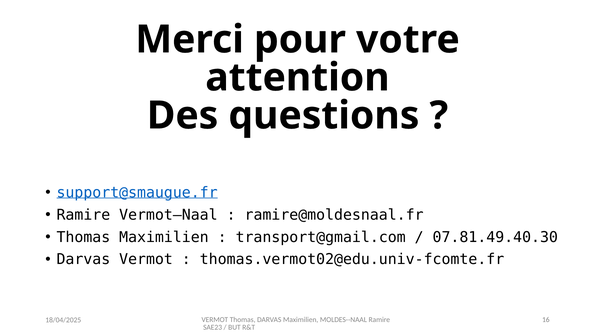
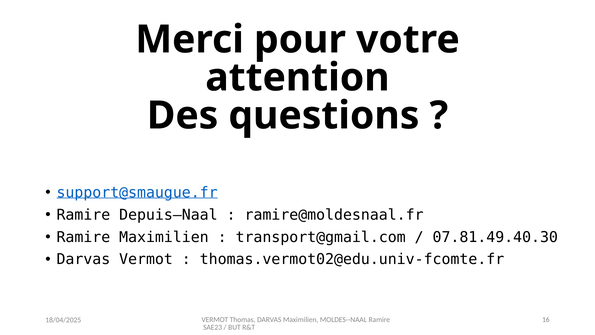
Vermot—Naal: Vermot—Naal -> Depuis—Naal
Thomas at (83, 237): Thomas -> Ramire
